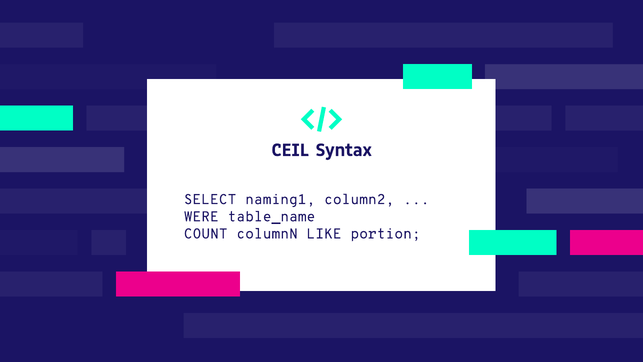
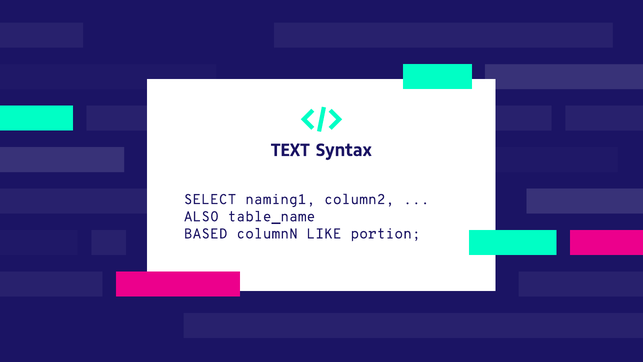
CEIL: CEIL -> TEXT
WERE: WERE -> ALSO
COUNT: COUNT -> BASED
